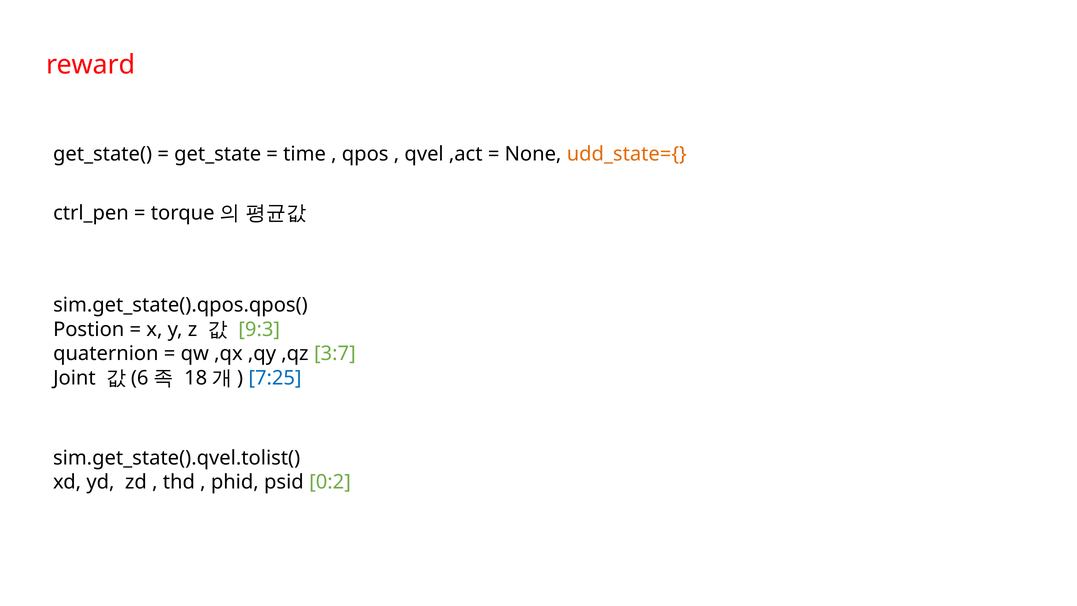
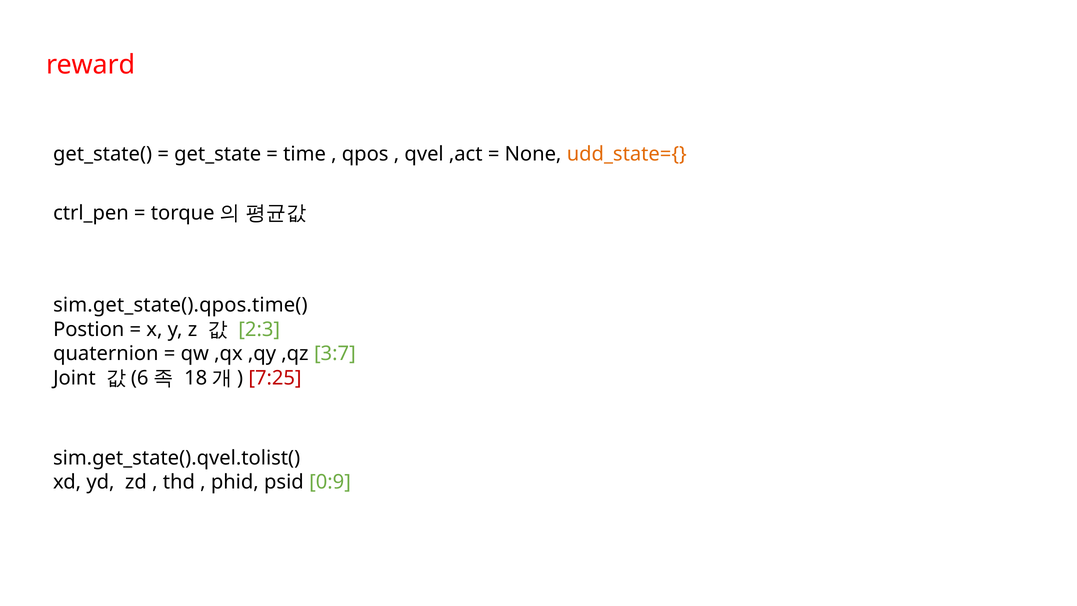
sim.get_state().qpos.qpos(: sim.get_state().qpos.qpos( -> sim.get_state().qpos.time(
9:3: 9:3 -> 2:3
7:25 colour: blue -> red
0:2: 0:2 -> 0:9
